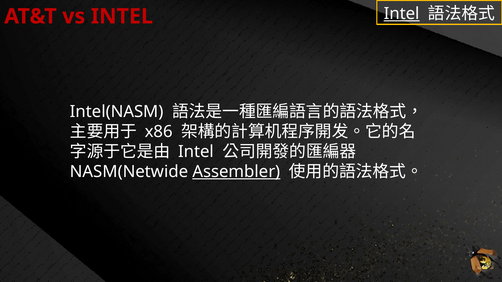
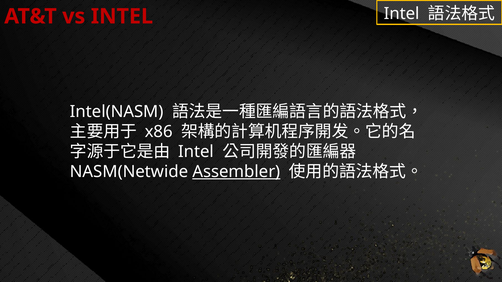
Intel at (402, 14) underline: present -> none
